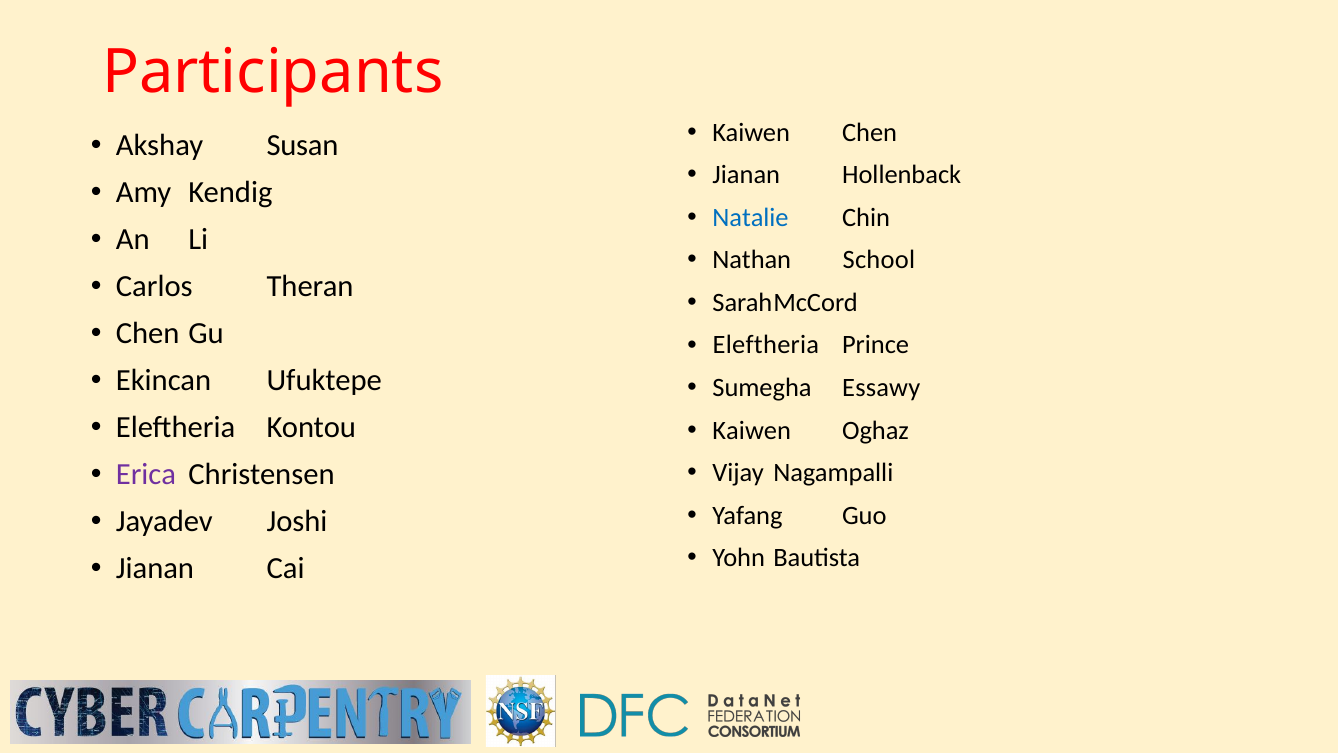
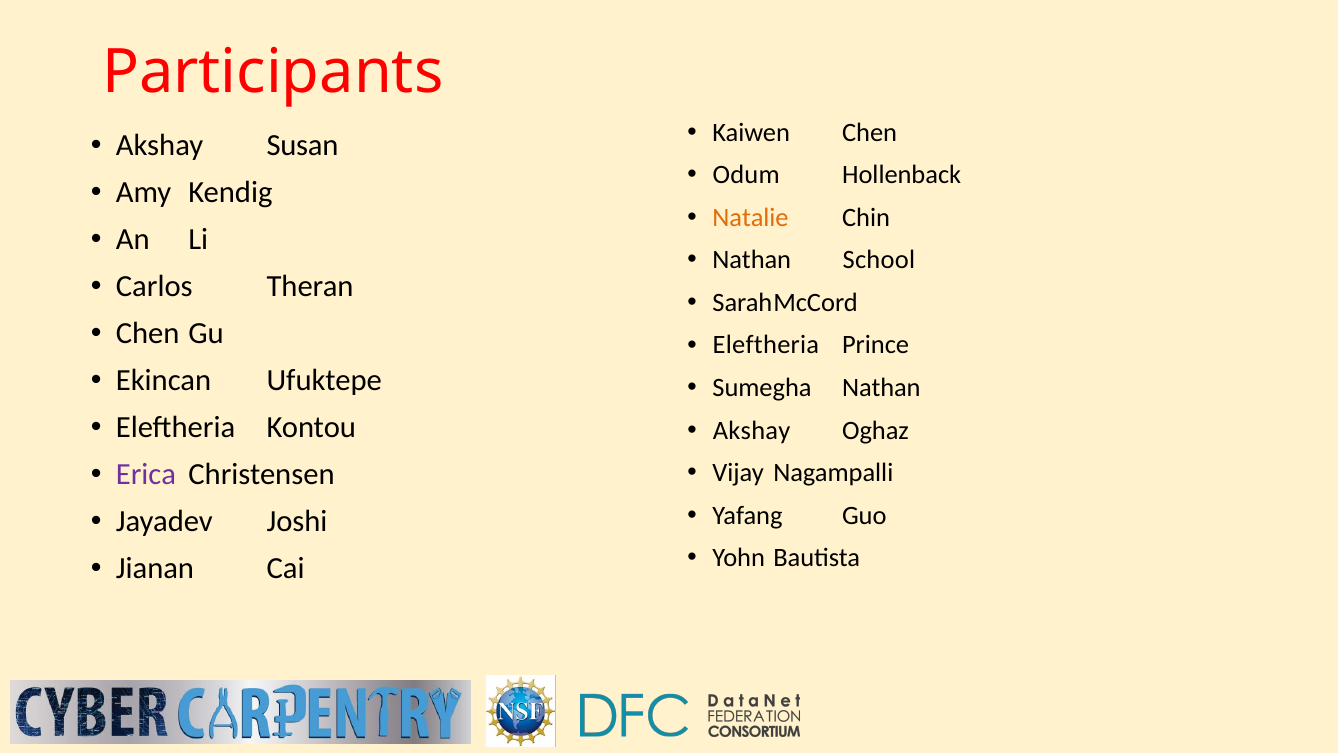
Jianan at (746, 175): Jianan -> Odum
Natalie colour: blue -> orange
Sumegha Essawy: Essawy -> Nathan
Kaiwen at (752, 430): Kaiwen -> Akshay
